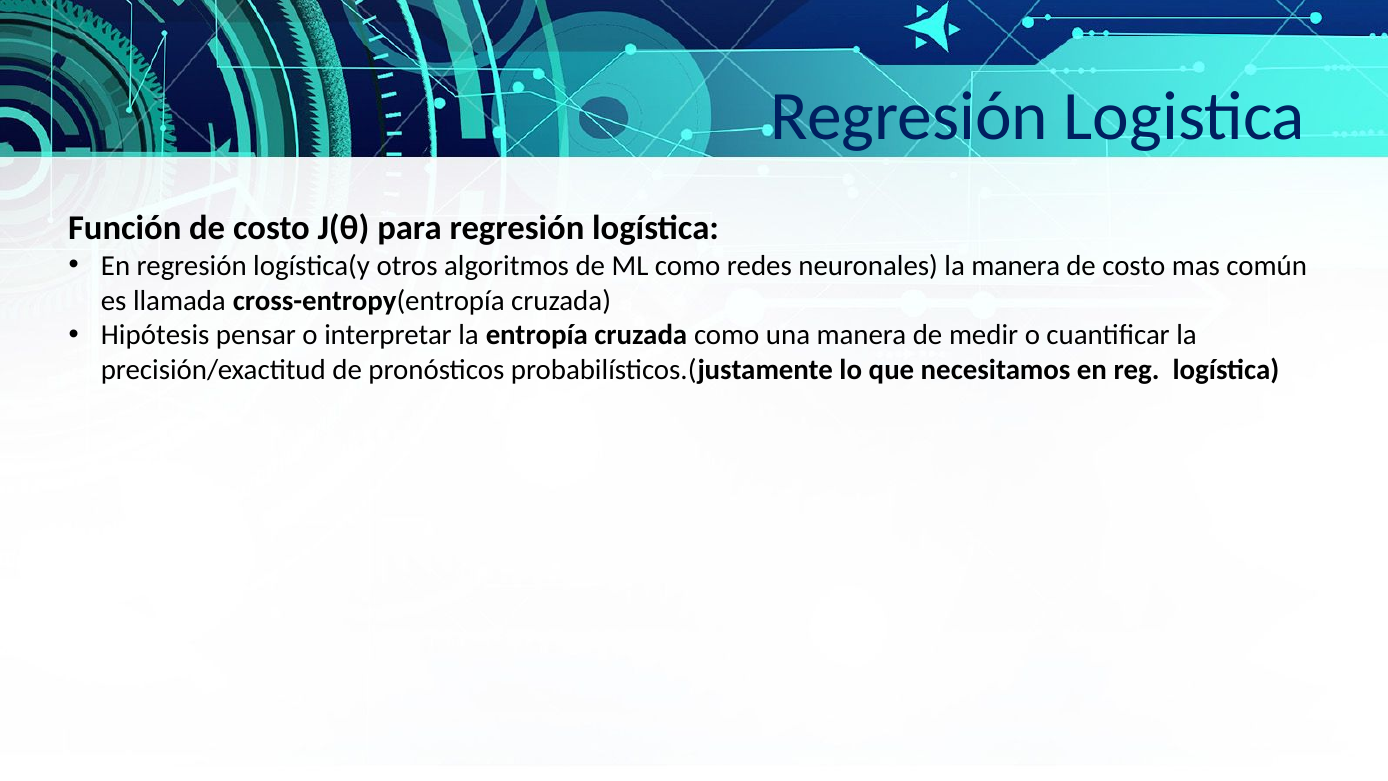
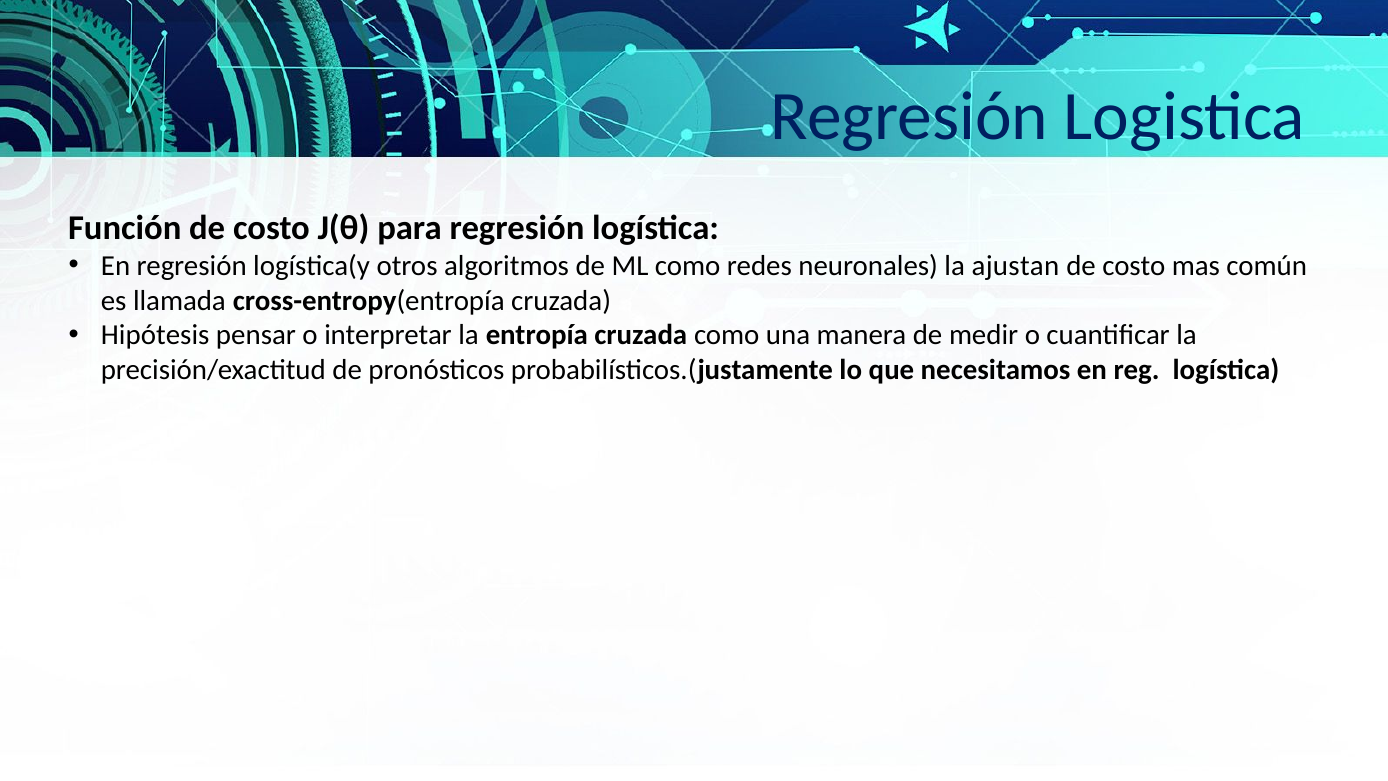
la manera: manera -> ajustan
